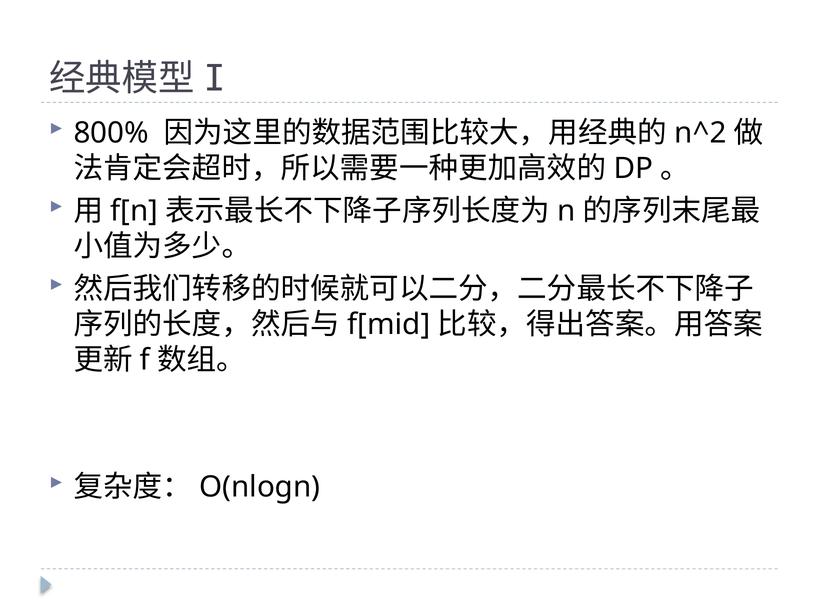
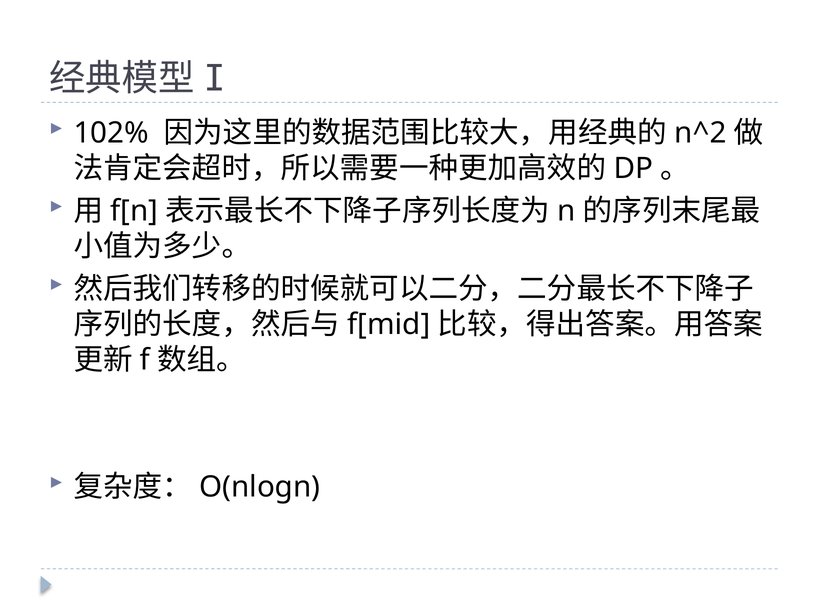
800%: 800% -> 102%
